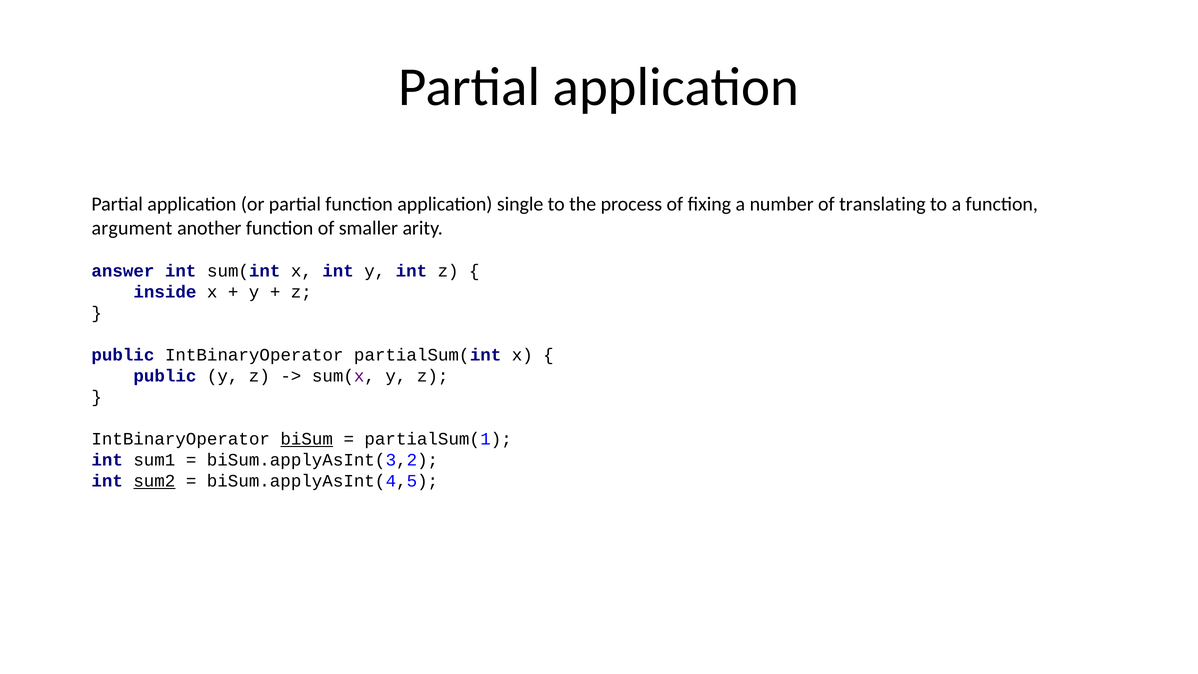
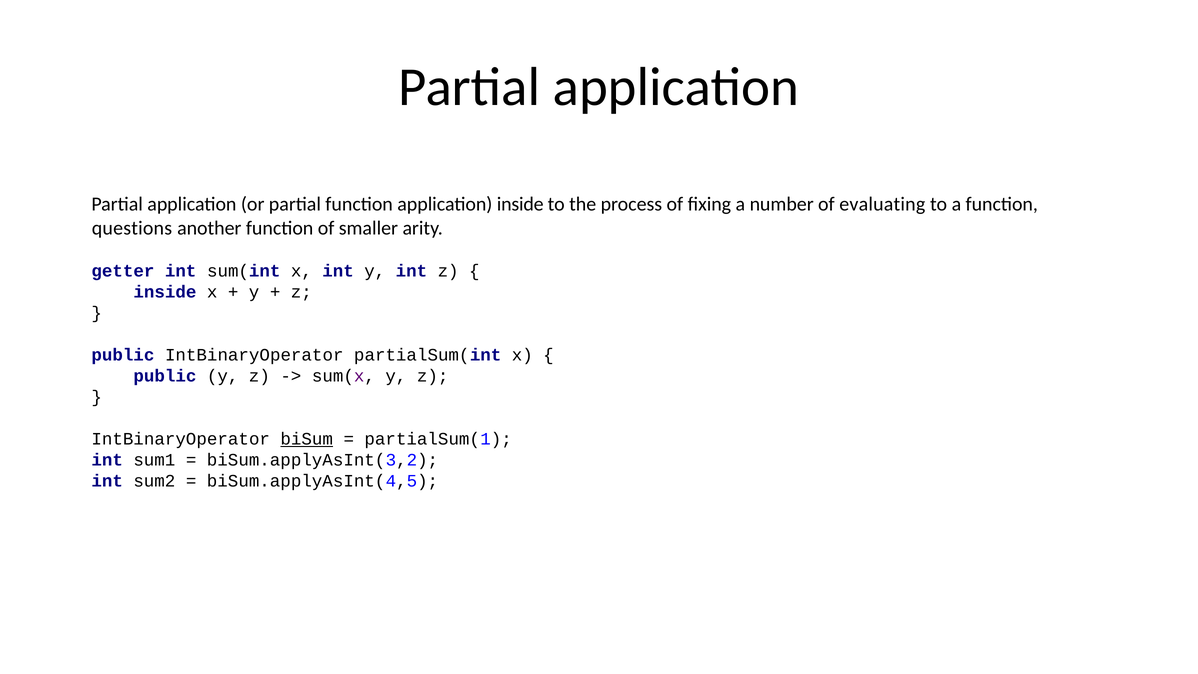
application single: single -> inside
translating: translating -> evaluating
argument: argument -> questions
answer: answer -> getter
sum2 underline: present -> none
